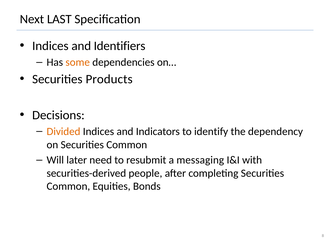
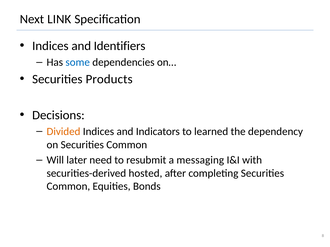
LAST: LAST -> LINK
some colour: orange -> blue
identify: identify -> learned
people: people -> hosted
